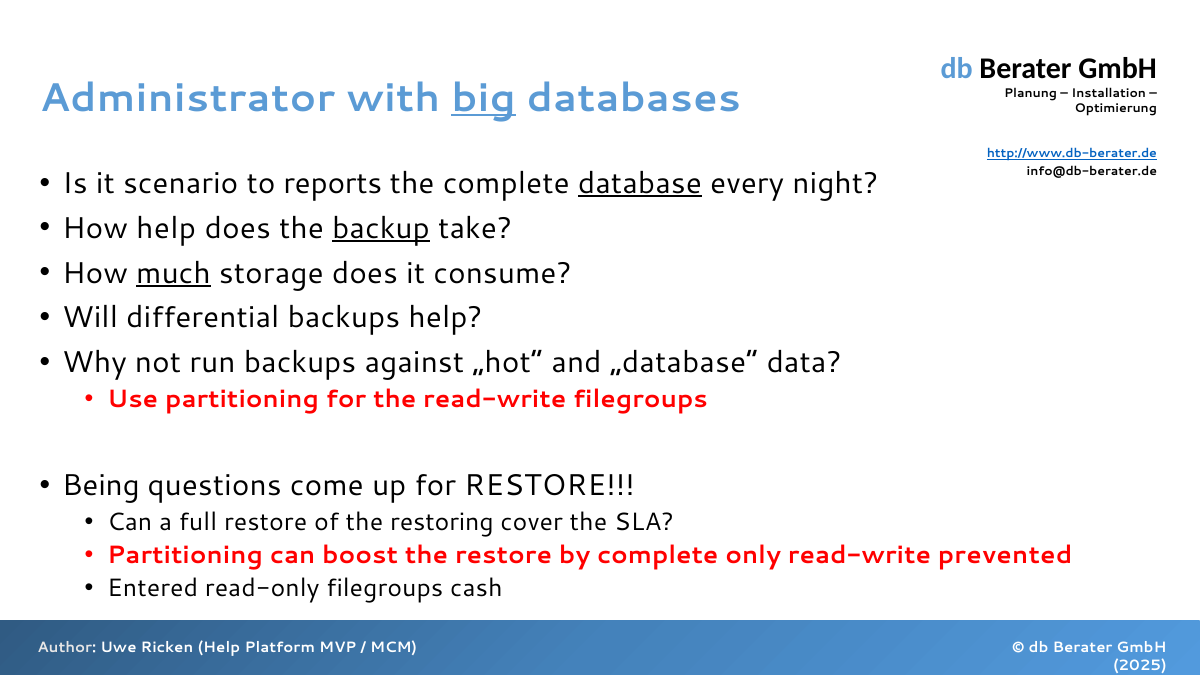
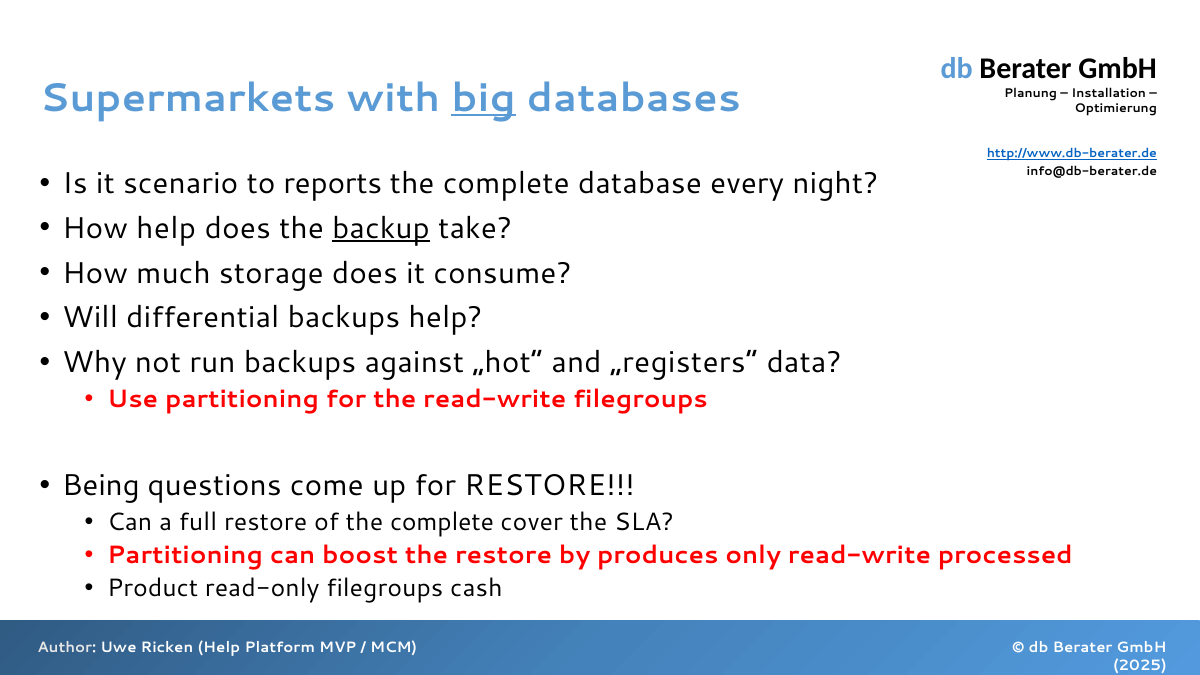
Administrator: Administrator -> Supermarkets
database underline: present -> none
much underline: present -> none
„database“: „database“ -> „registers“
of the restoring: restoring -> complete
by complete: complete -> produces
prevented: prevented -> processed
Entered: Entered -> Product
